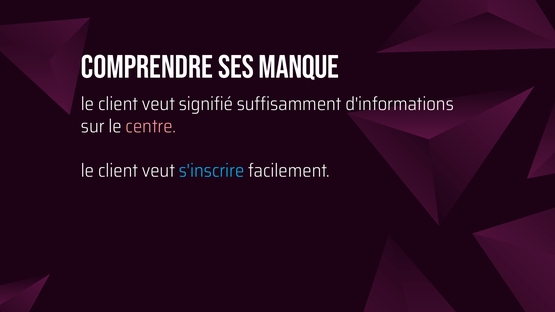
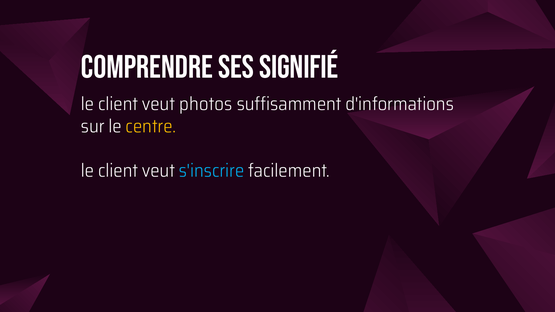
manque: manque -> signifié
signifié: signifié -> photos
centre colour: pink -> yellow
